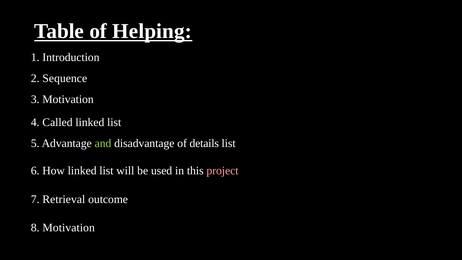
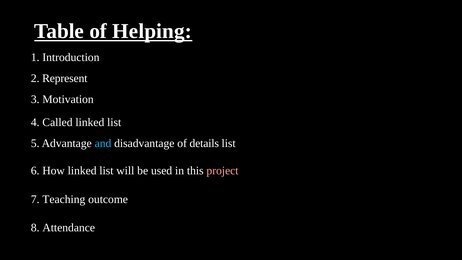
Sequence: Sequence -> Represent
and colour: light green -> light blue
Retrieval: Retrieval -> Teaching
8 Motivation: Motivation -> Attendance
